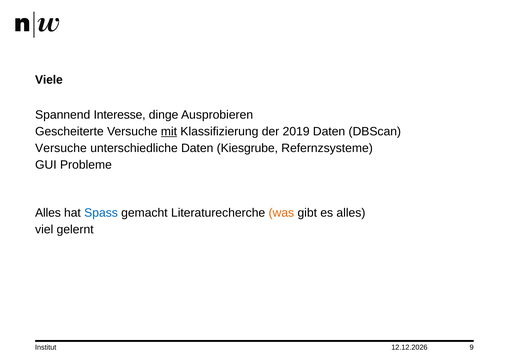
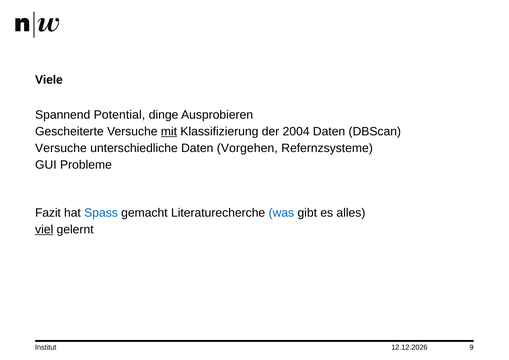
Interesse: Interesse -> Potential
2019: 2019 -> 2004
Kiesgrube: Kiesgrube -> Vorgehen
Alles at (48, 213): Alles -> Fazit
was colour: orange -> blue
viel underline: none -> present
